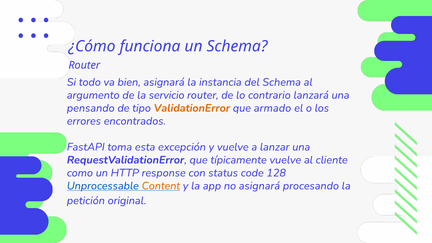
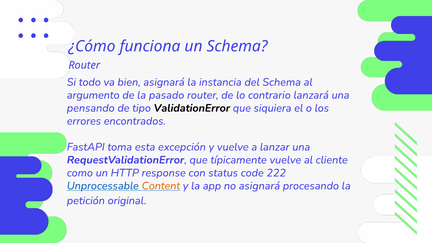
servicio: servicio -> pasado
ValidationError colour: orange -> black
armado: armado -> siquiera
128: 128 -> 222
